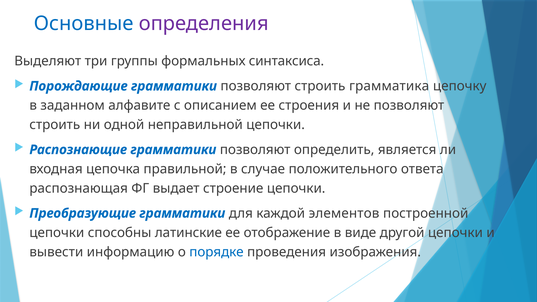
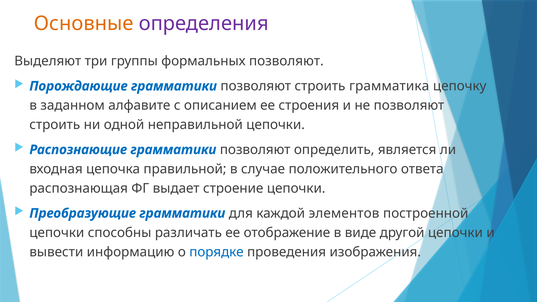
Основные colour: blue -> orange
формальных синтаксиса: синтаксиса -> позволяют
латинские: латинские -> различать
